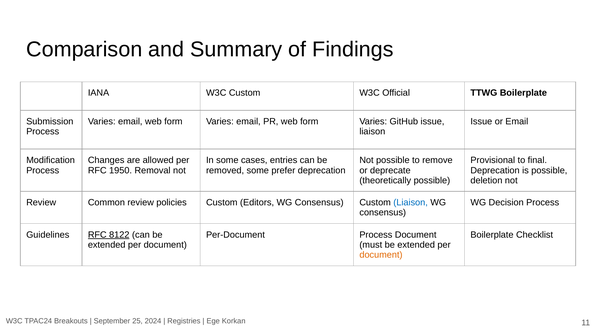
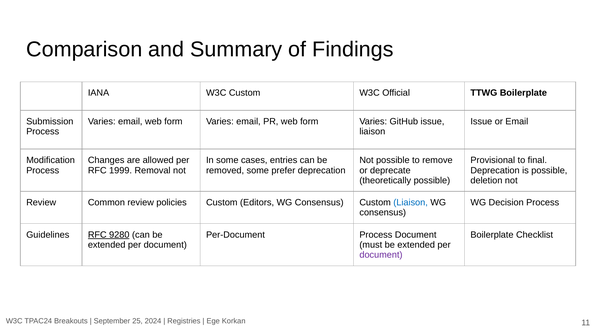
1950: 1950 -> 1999
8122: 8122 -> 9280
document at (381, 255) colour: orange -> purple
